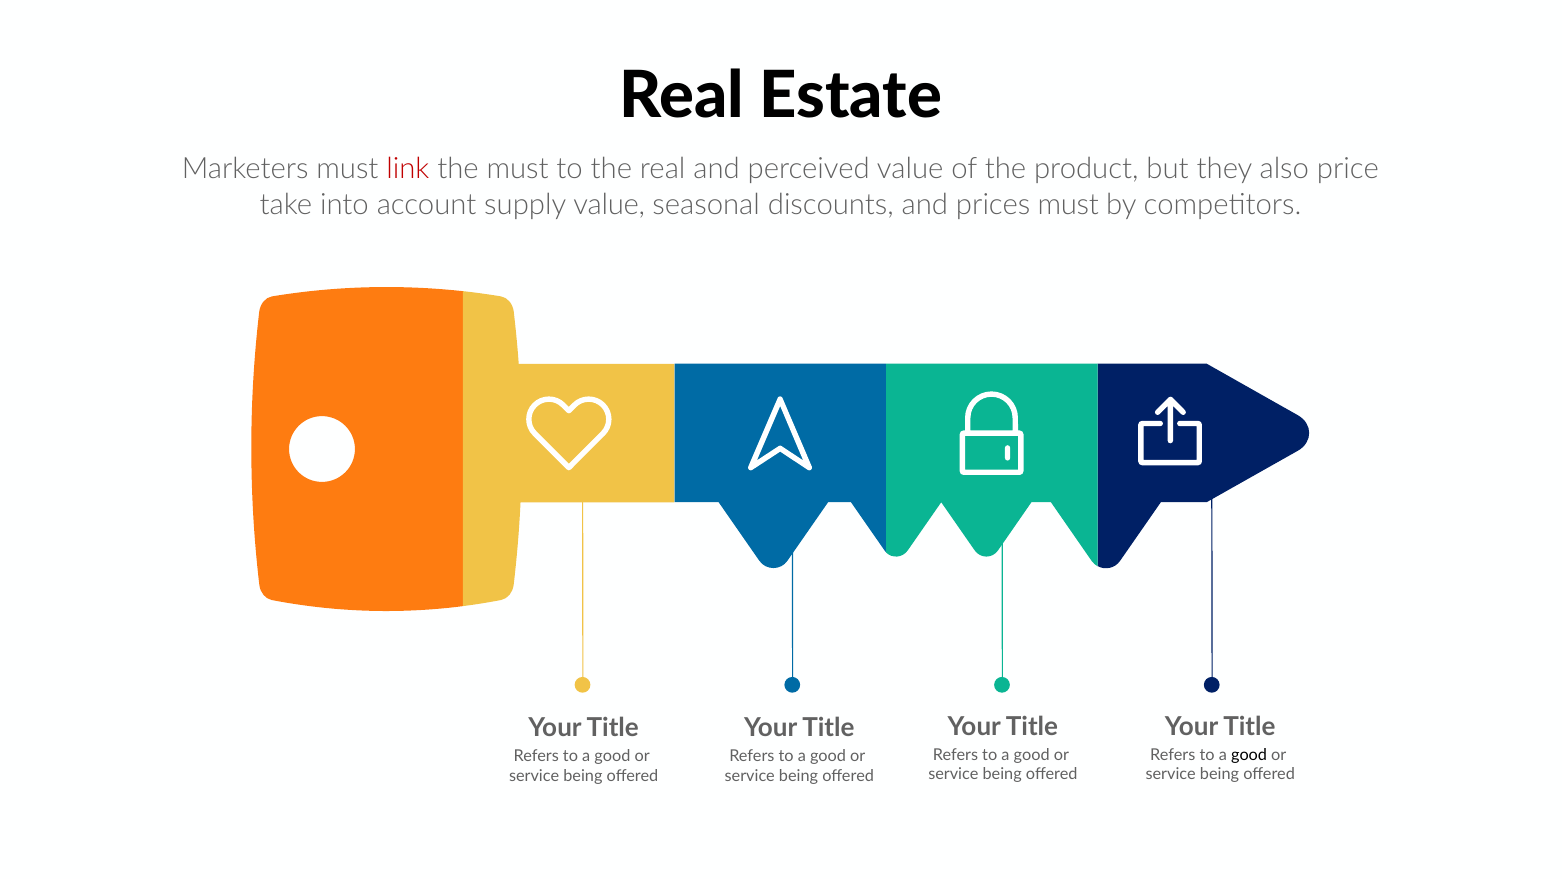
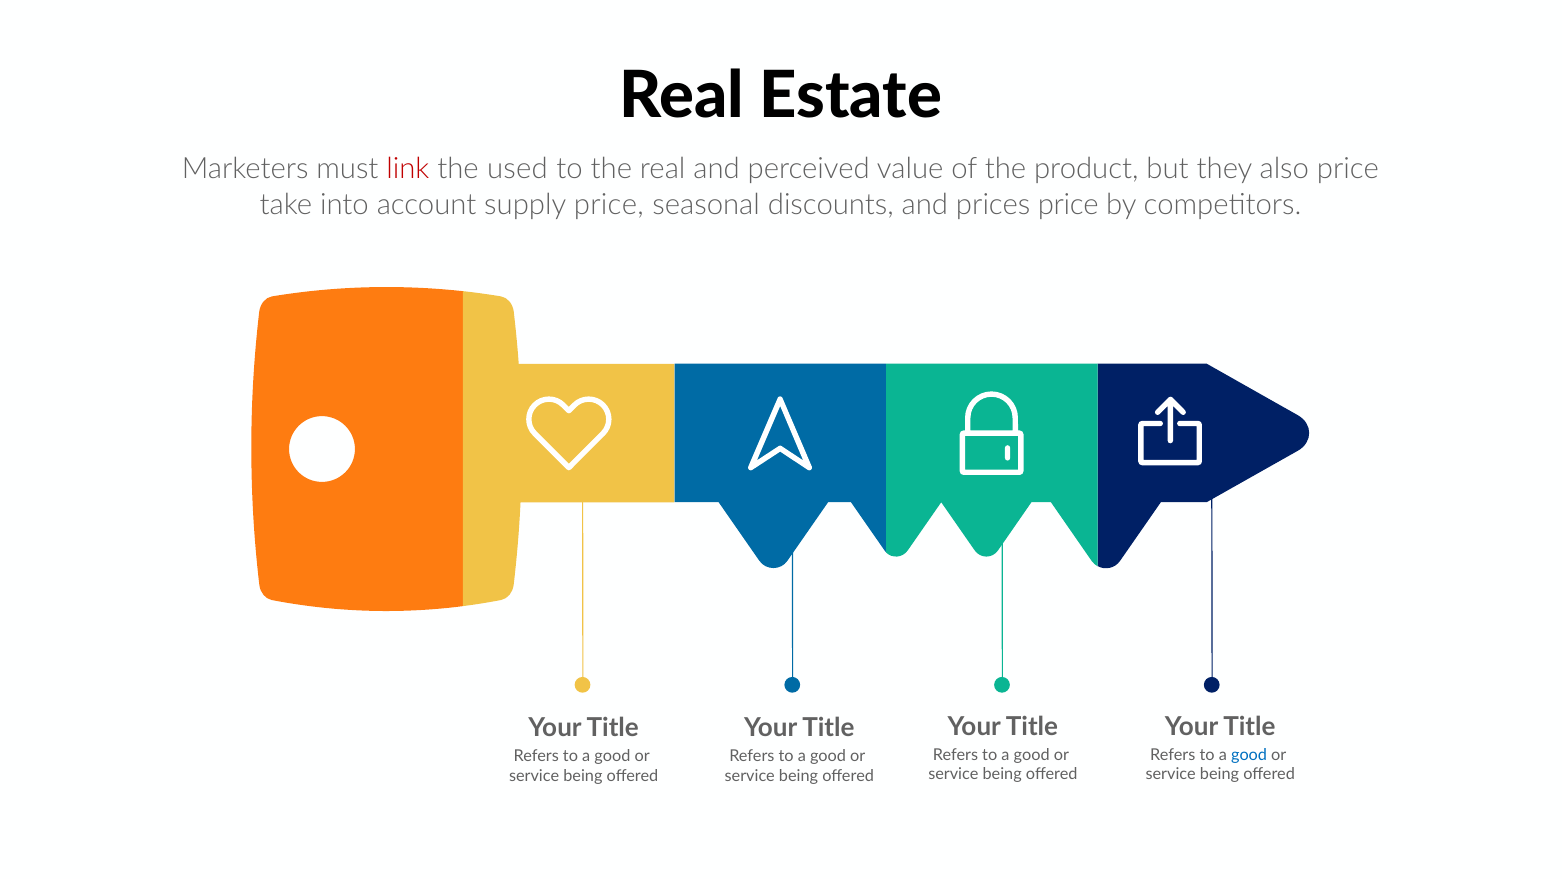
the must: must -> used
supply value: value -> price
prices must: must -> price
good at (1249, 755) colour: black -> blue
